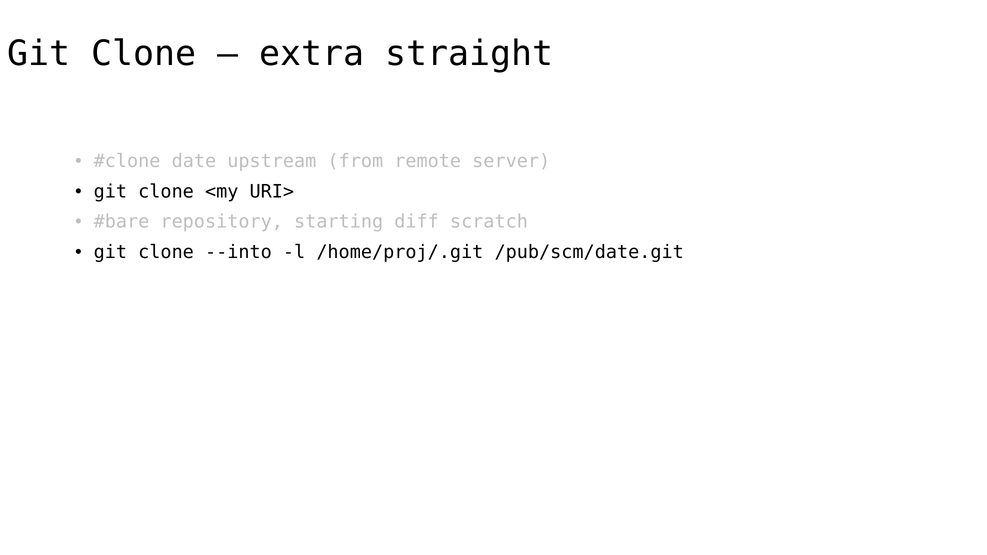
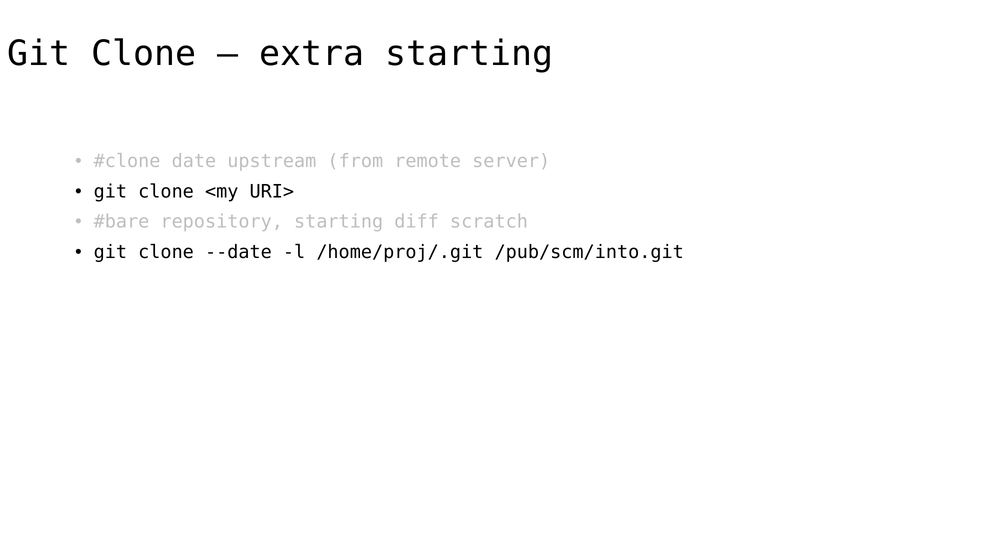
extra straight: straight -> starting
--into: --into -> --date
/pub/scm/date.git: /pub/scm/date.git -> /pub/scm/into.git
